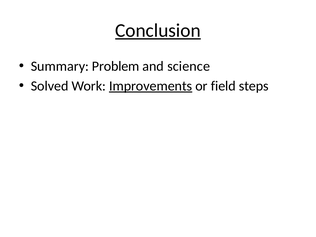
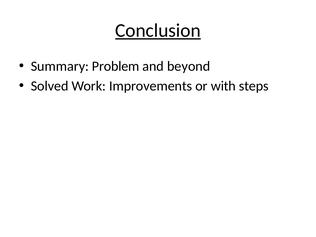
science: science -> beyond
Improvements underline: present -> none
field: field -> with
